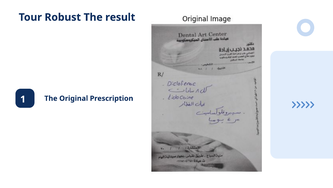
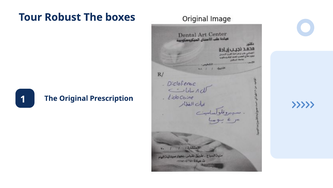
result: result -> boxes
